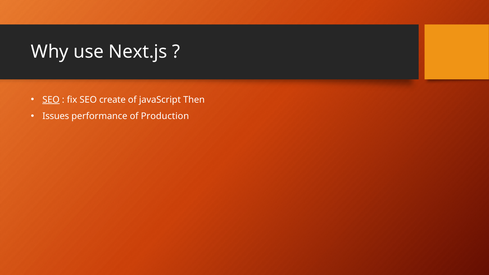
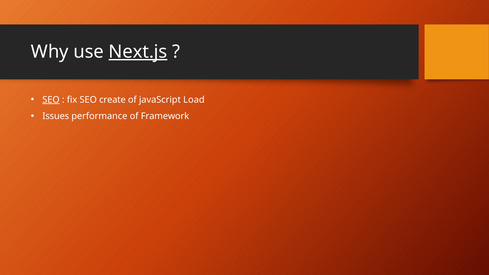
Next.js underline: none -> present
Then: Then -> Load
Production: Production -> Framework
